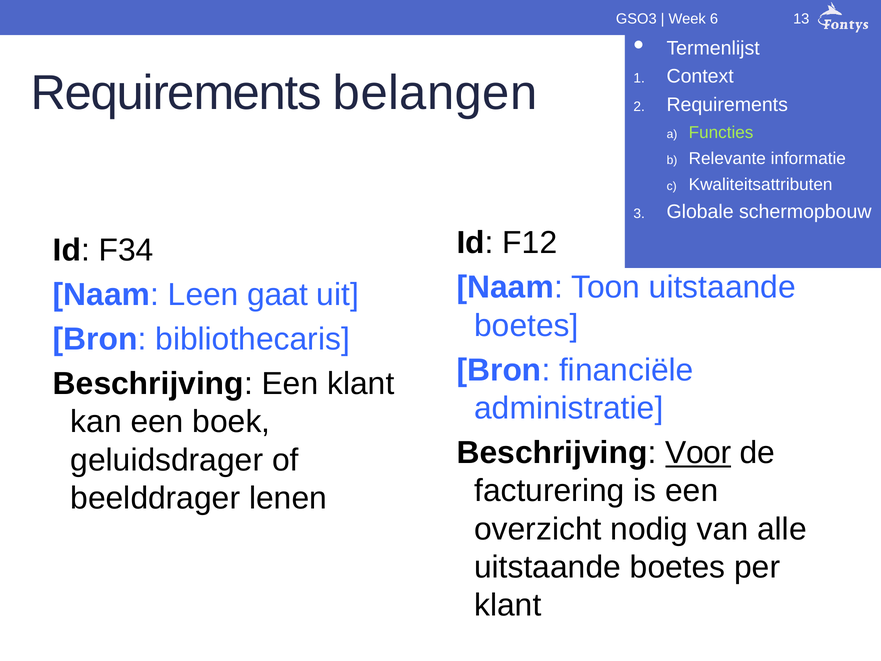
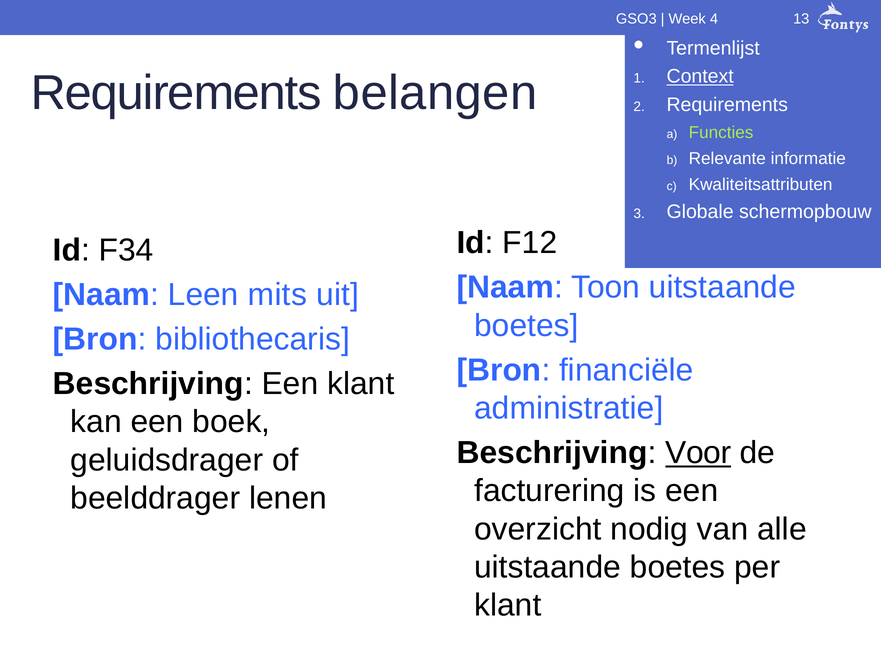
6: 6 -> 4
Context underline: none -> present
gaat: gaat -> mits
